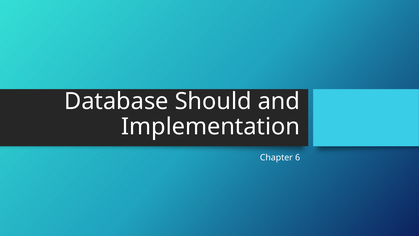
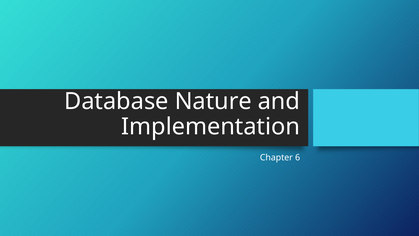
Should: Should -> Nature
